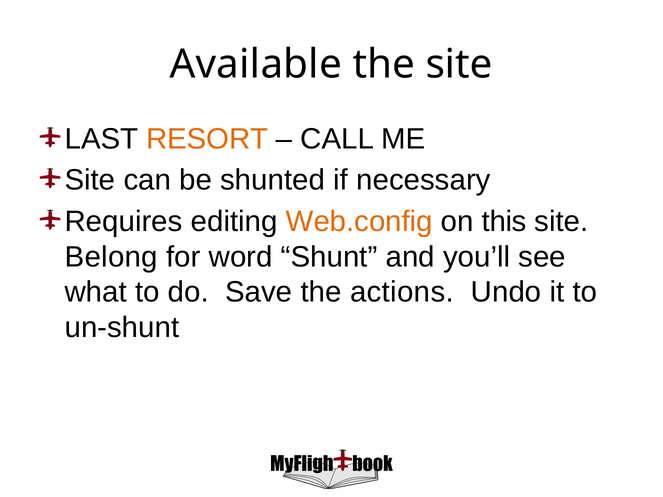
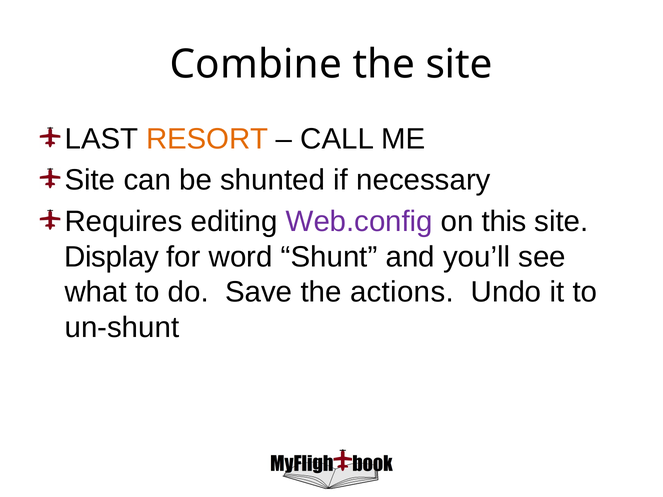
Available: Available -> Combine
Web.config colour: orange -> purple
Belong: Belong -> Display
